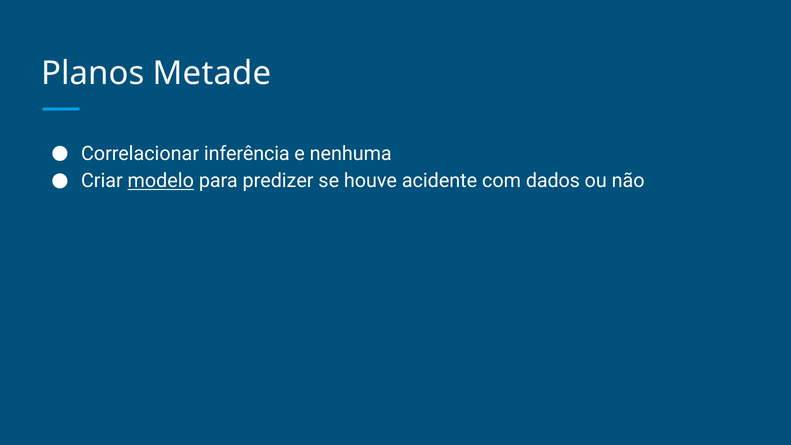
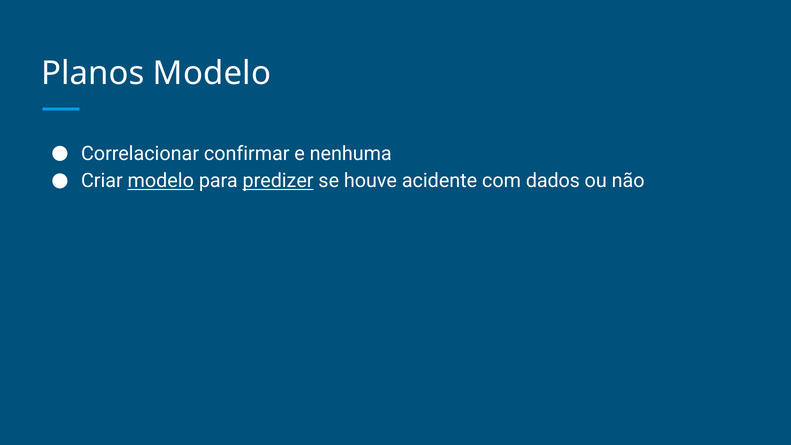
Planos Metade: Metade -> Modelo
inferência: inferência -> confirmar
predizer underline: none -> present
